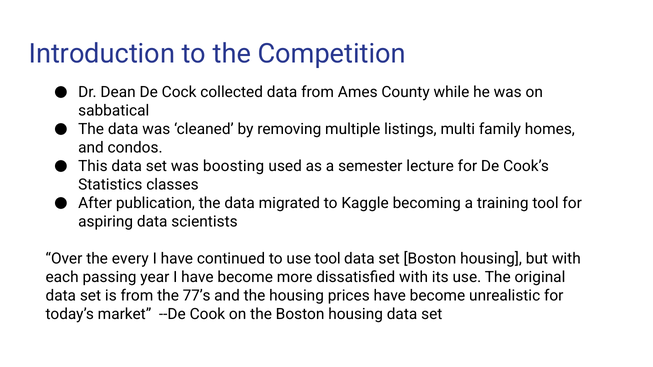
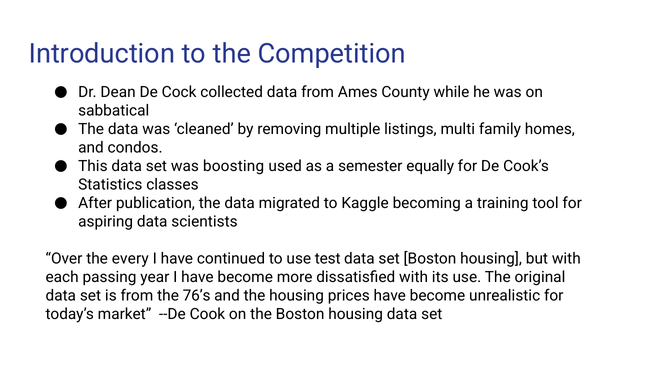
lecture: lecture -> equally
use tool: tool -> test
77’s: 77’s -> 76’s
